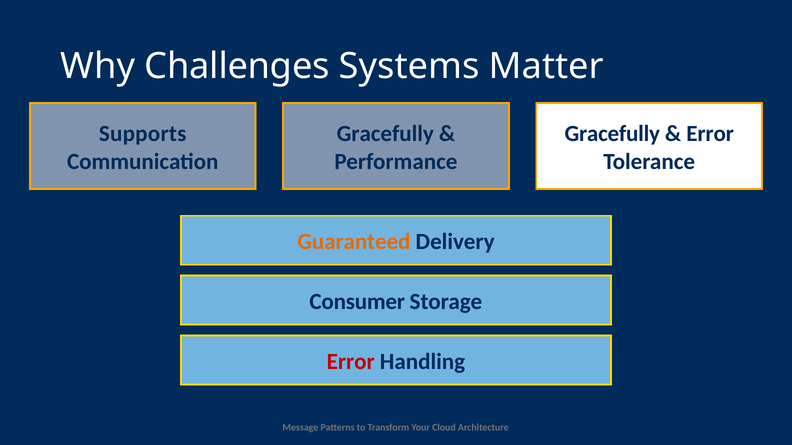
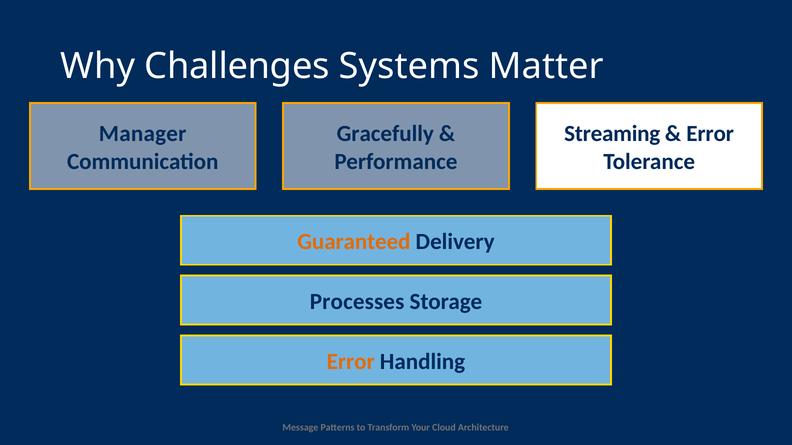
Supports: Supports -> Manager
Gracefully at (612, 134): Gracefully -> Streaming
Consumer: Consumer -> Processes
Error at (351, 362) colour: red -> orange
